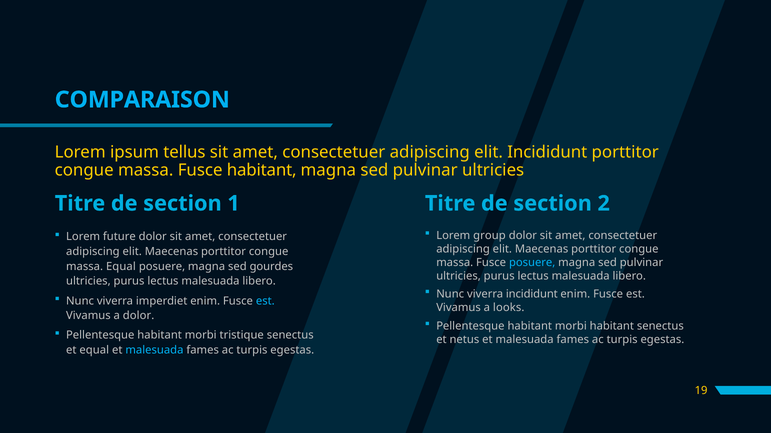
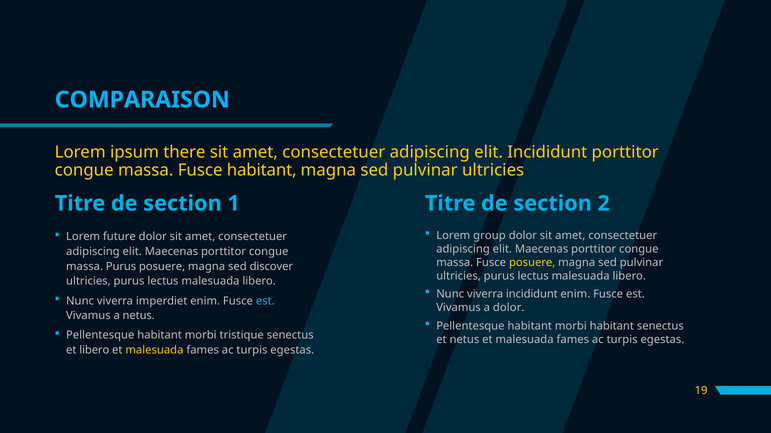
tellus: tellus -> there
posuere at (532, 263) colour: light blue -> yellow
massa Equal: Equal -> Purus
gourdes: gourdes -> discover
a looks: looks -> dolor
a dolor: dolor -> netus
et equal: equal -> libero
malesuada at (154, 351) colour: light blue -> yellow
